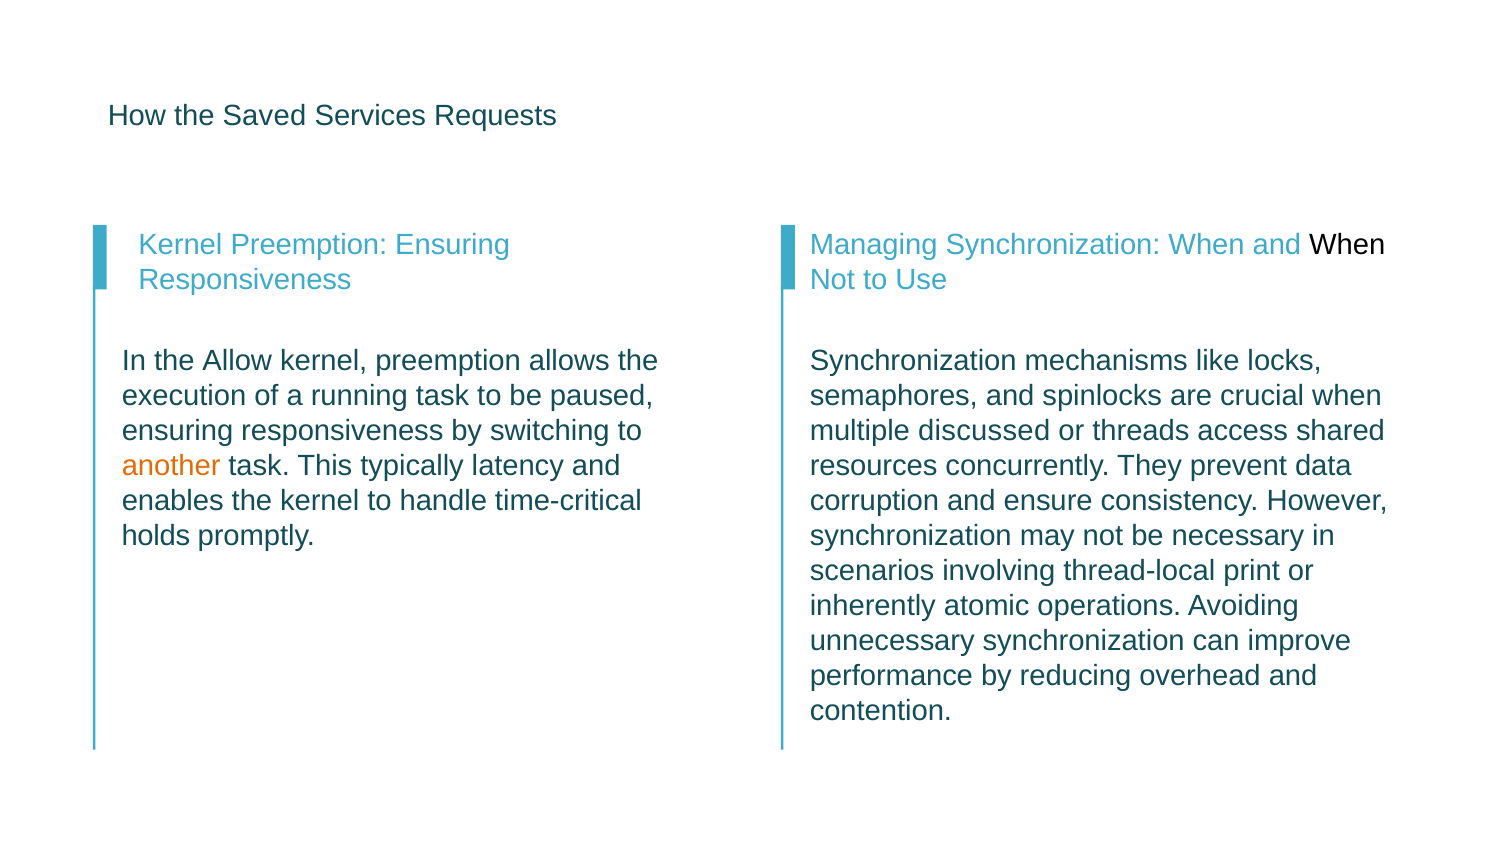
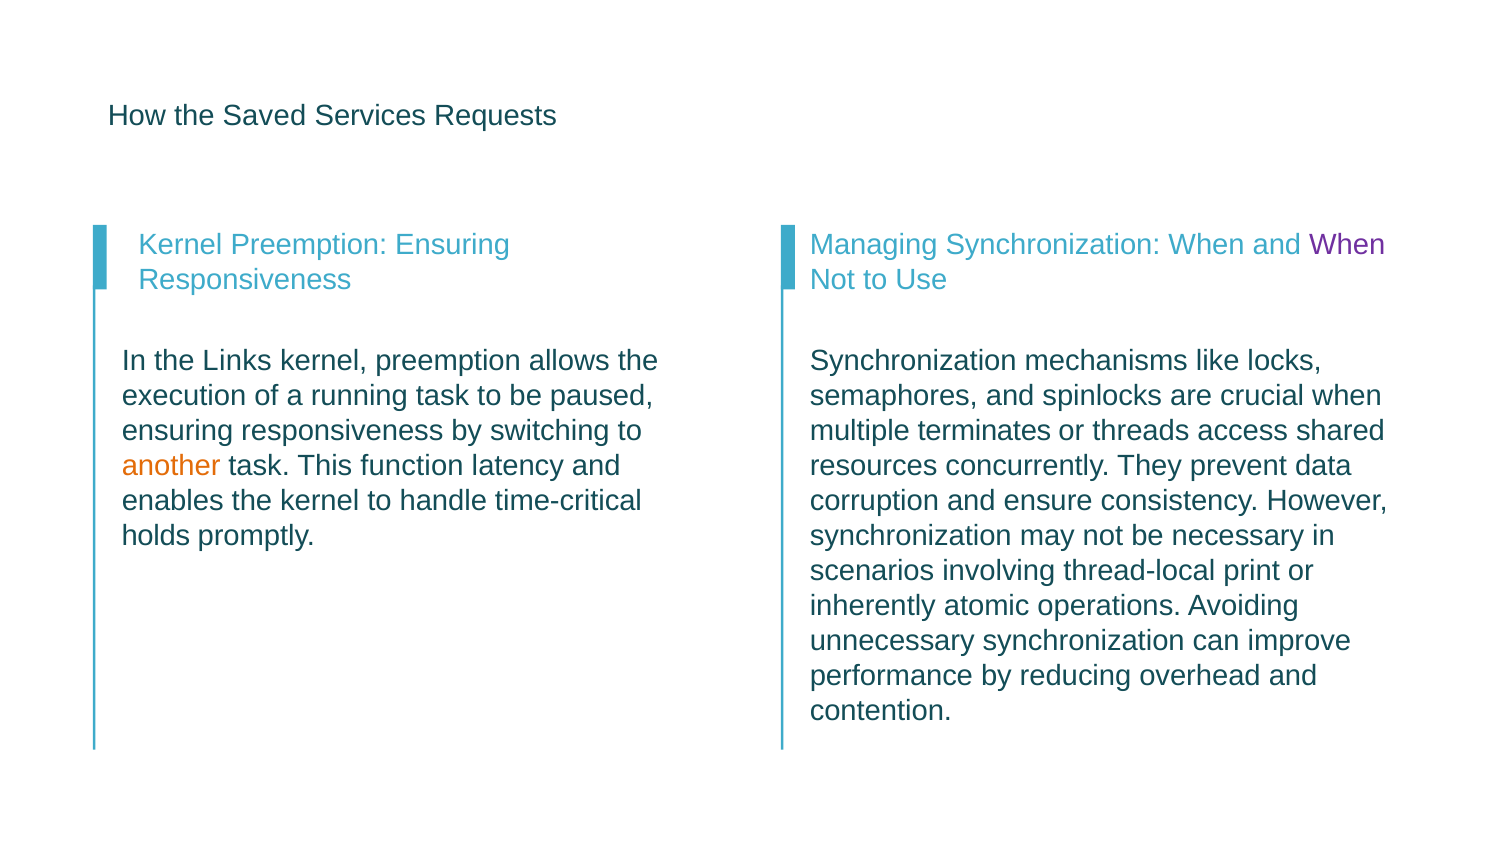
When at (1347, 244) colour: black -> purple
Allow: Allow -> Links
discussed: discussed -> terminates
typically: typically -> function
